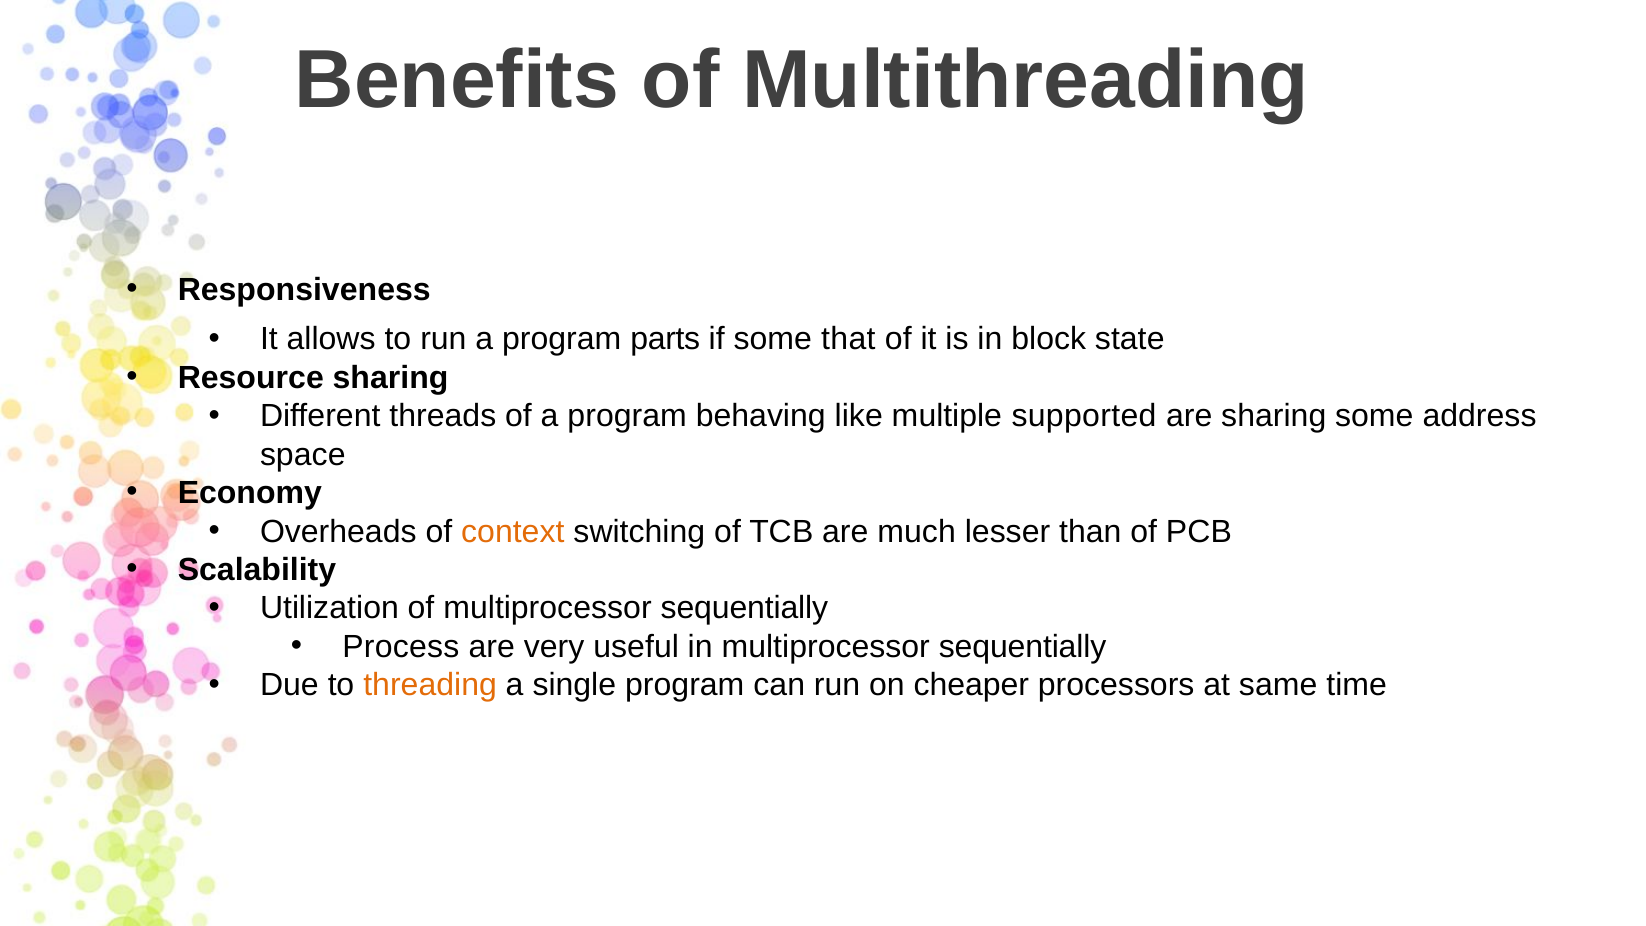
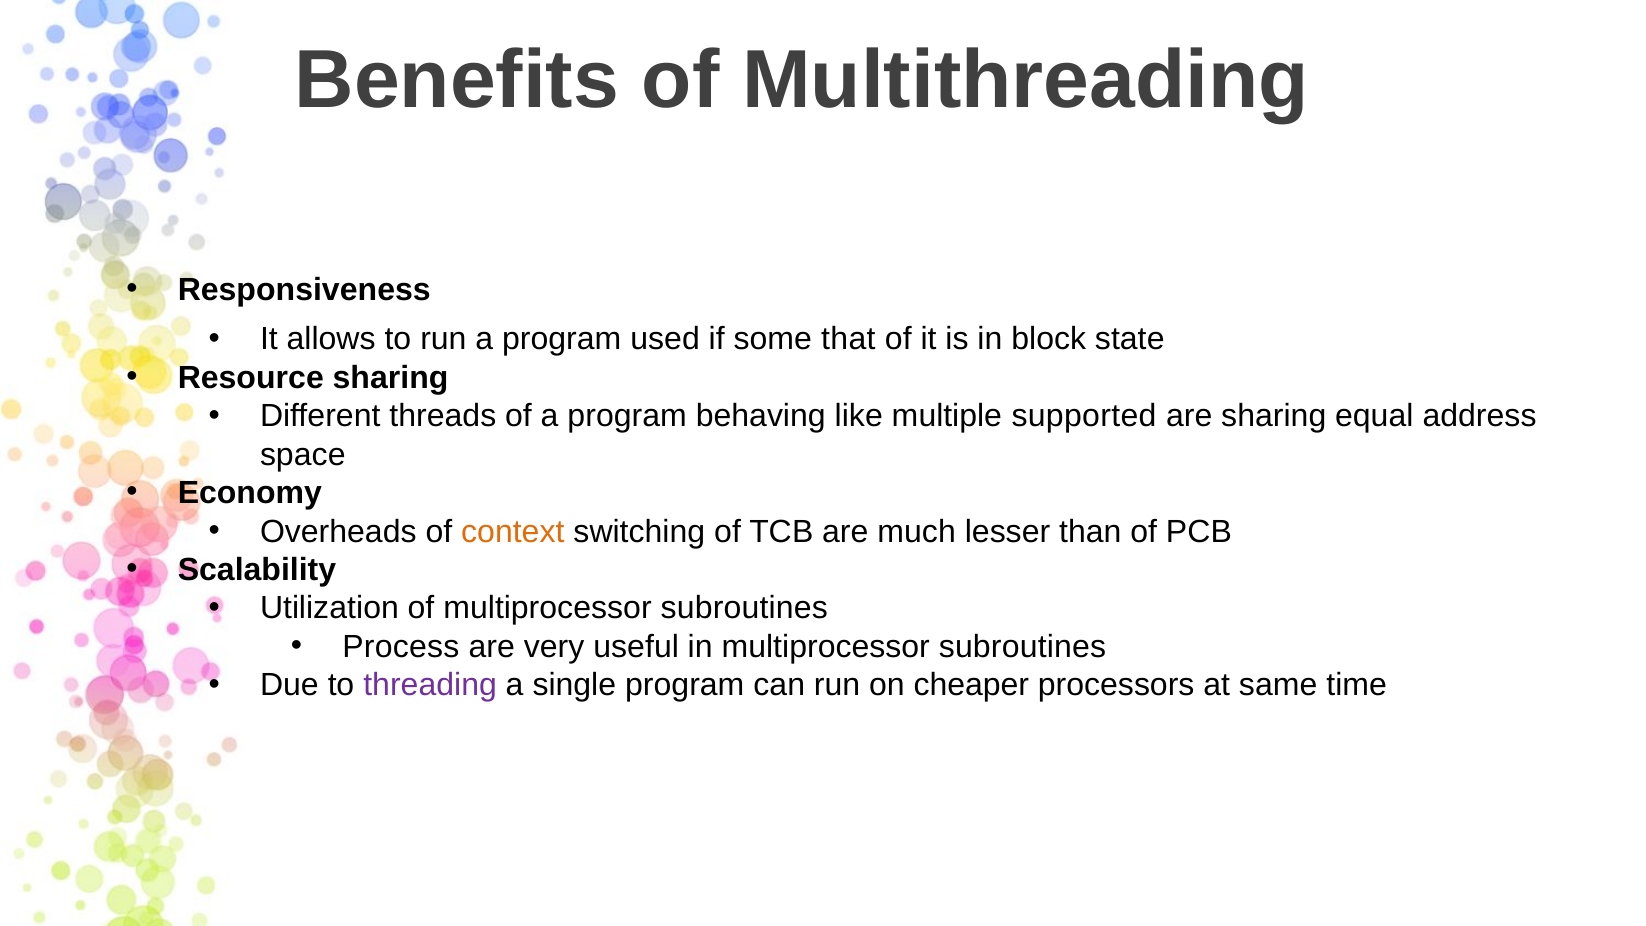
parts: parts -> used
sharing some: some -> equal
of multiprocessor sequentially: sequentially -> subroutines
in multiprocessor sequentially: sequentially -> subroutines
threading colour: orange -> purple
